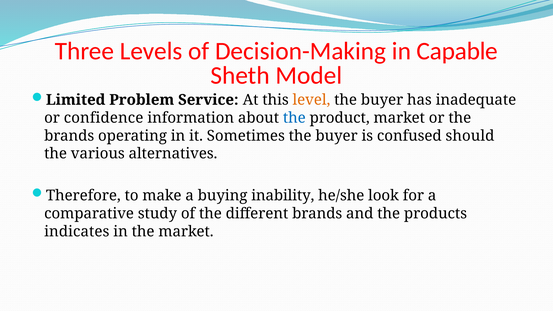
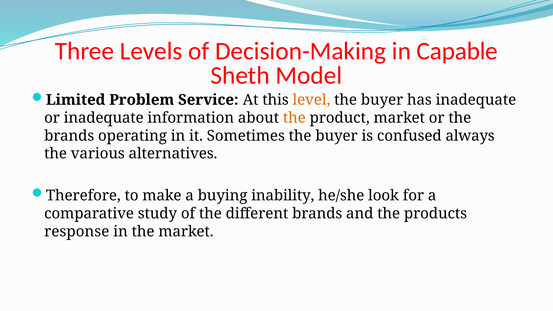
or confidence: confidence -> inadequate
the at (294, 118) colour: blue -> orange
should: should -> always
indicates: indicates -> response
